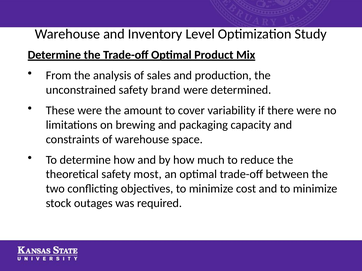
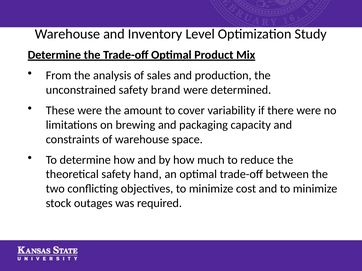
most: most -> hand
